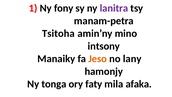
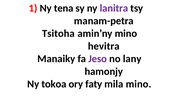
fony: fony -> tena
intsony: intsony -> hevitra
Jeso colour: orange -> purple
tonga: tonga -> tokoa
mila afaka: afaka -> mino
